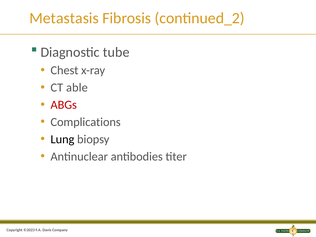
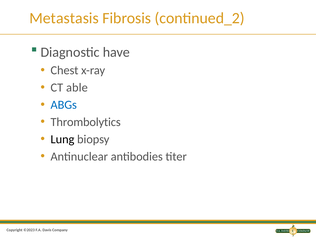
tube: tube -> have
ABGs colour: red -> blue
Complications: Complications -> Thrombolytics
